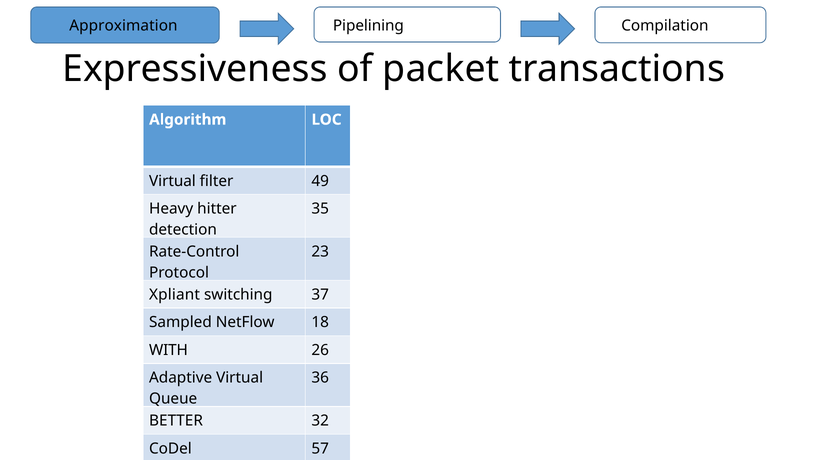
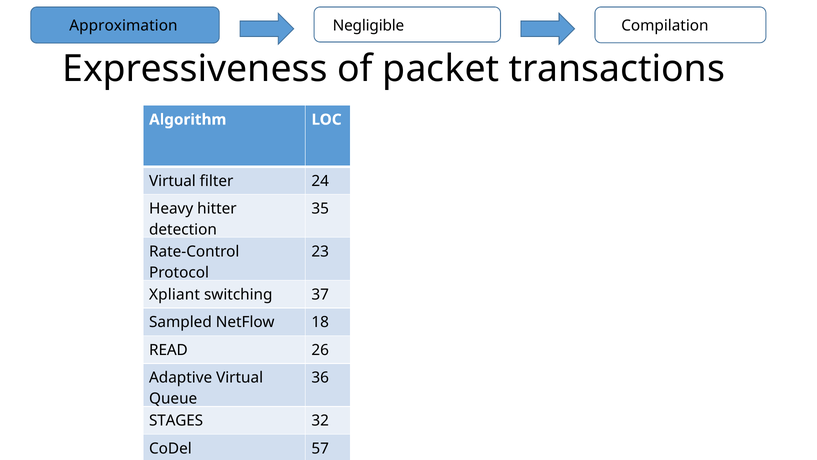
Pipelining: Pipelining -> Negligible
49: 49 -> 24
WITH: WITH -> READ
BETTER: BETTER -> STAGES
